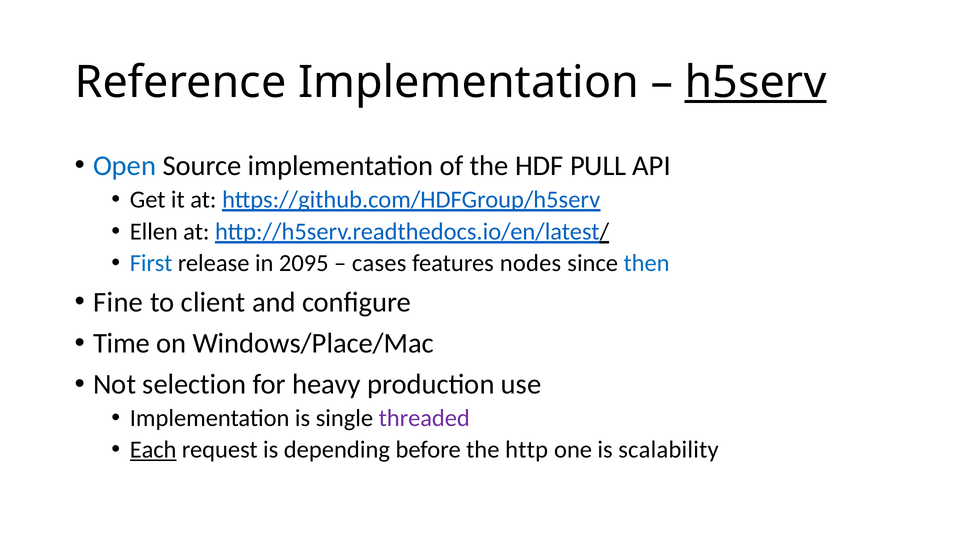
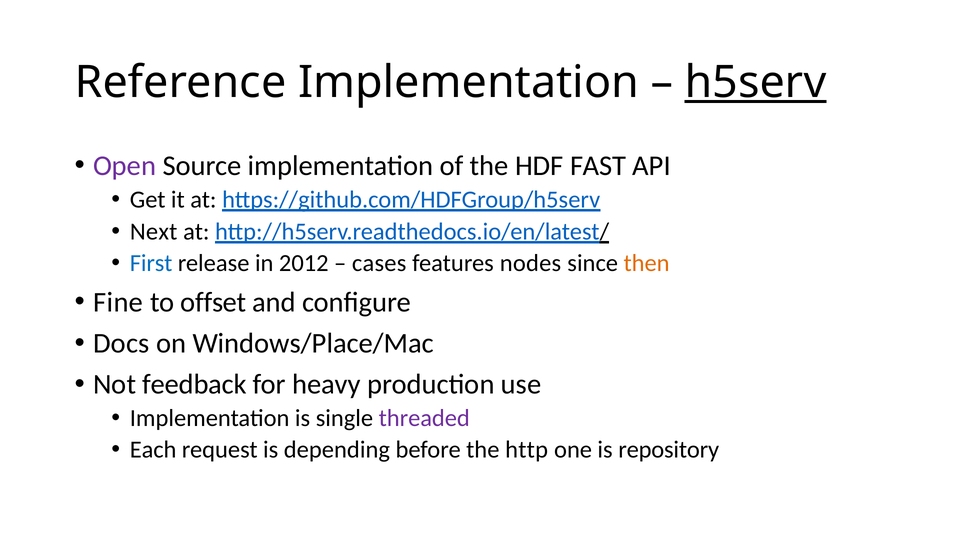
Open colour: blue -> purple
PULL: PULL -> FAST
Ellen: Ellen -> Next
2095: 2095 -> 2012
then colour: blue -> orange
client: client -> offset
Time: Time -> Docs
selection: selection -> feedback
Each underline: present -> none
scalability: scalability -> repository
